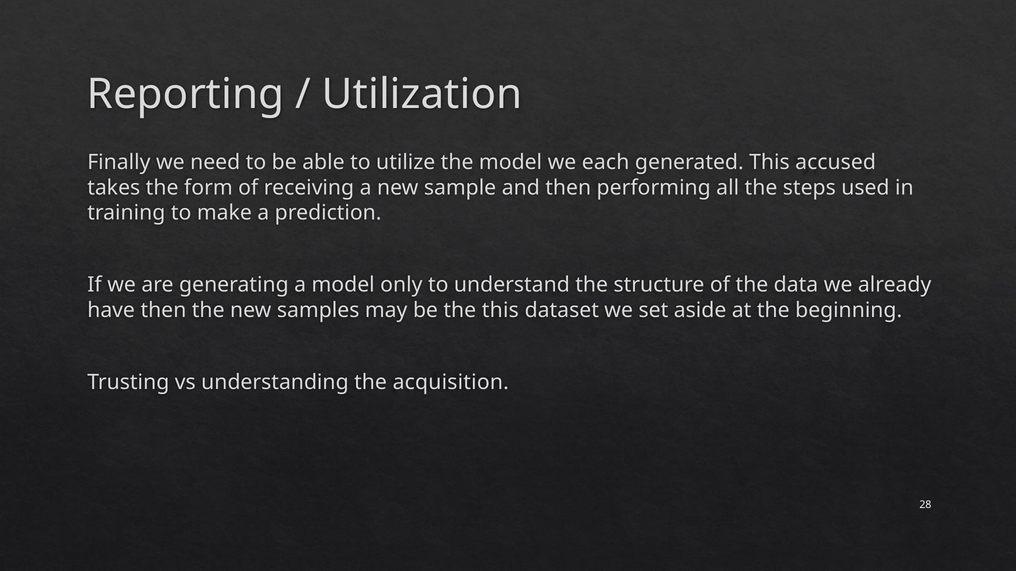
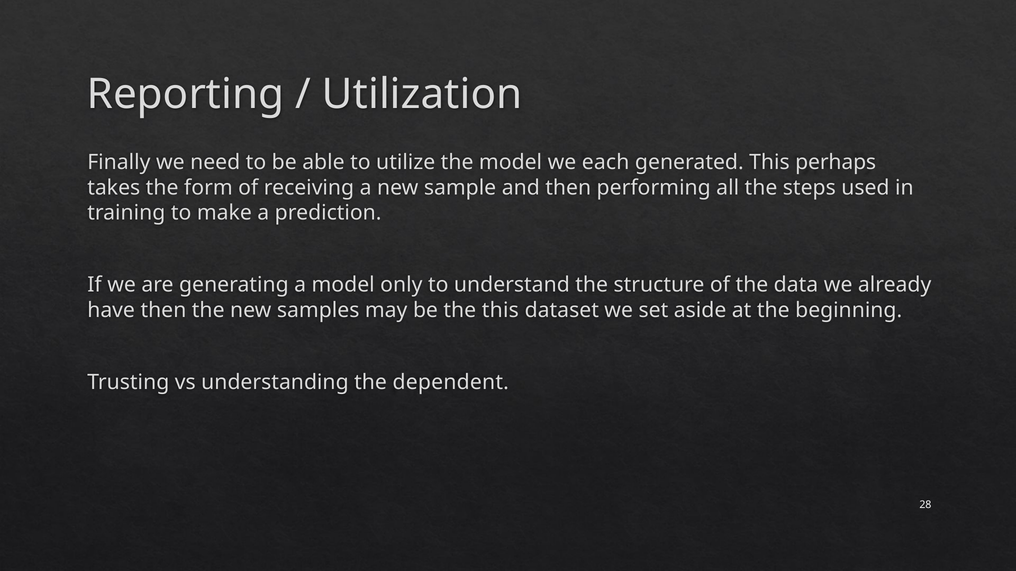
accused: accused -> perhaps
acquisition: acquisition -> dependent
